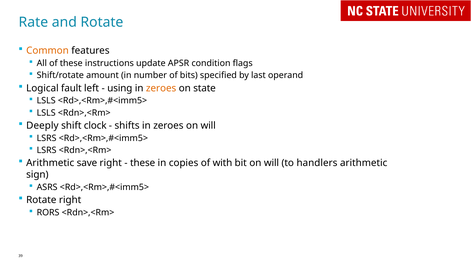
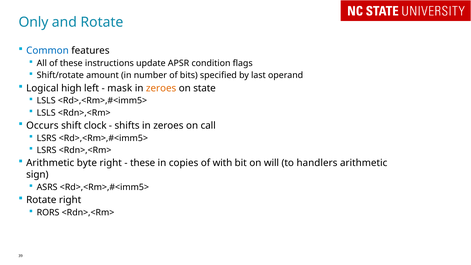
Rate: Rate -> Only
Common colour: orange -> blue
fault: fault -> high
using: using -> mask
Deeply: Deeply -> Occurs
zeroes on will: will -> call
save: save -> byte
